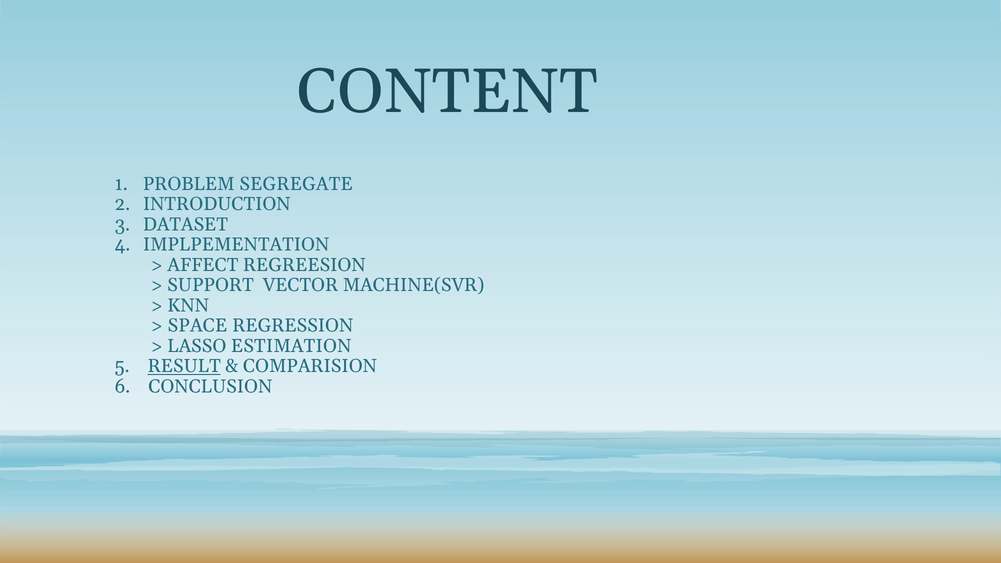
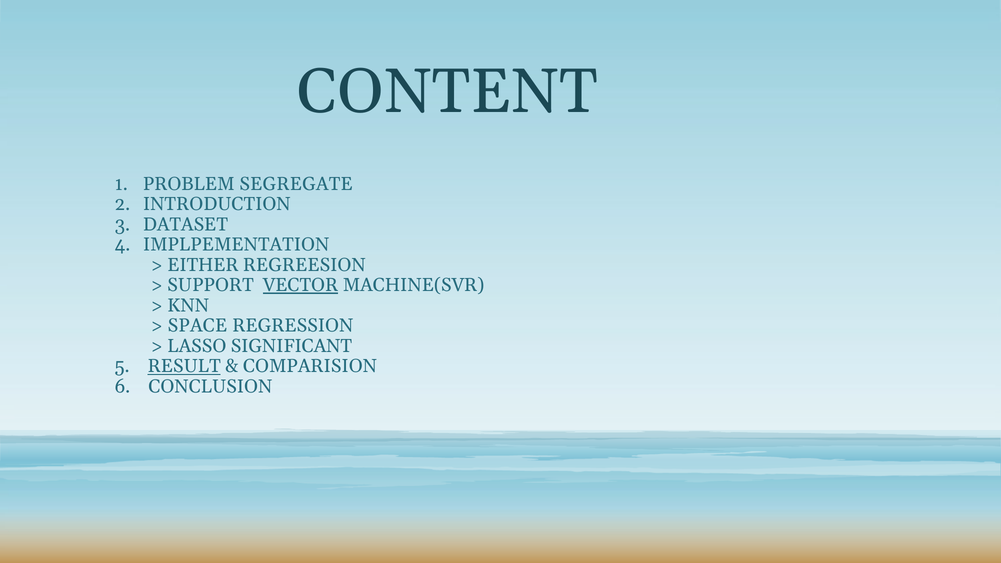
AFFECT: AFFECT -> EITHER
VECTOR underline: none -> present
ESTIMATION: ESTIMATION -> SIGNIFICANT
